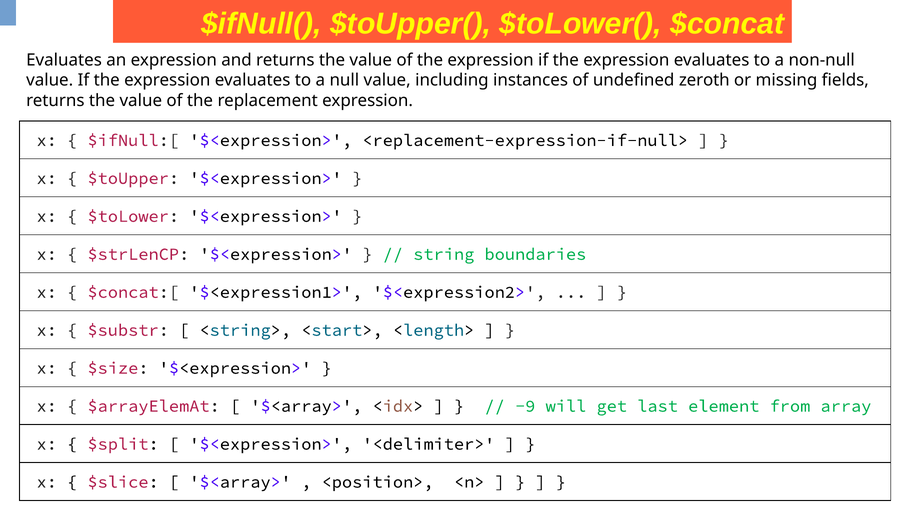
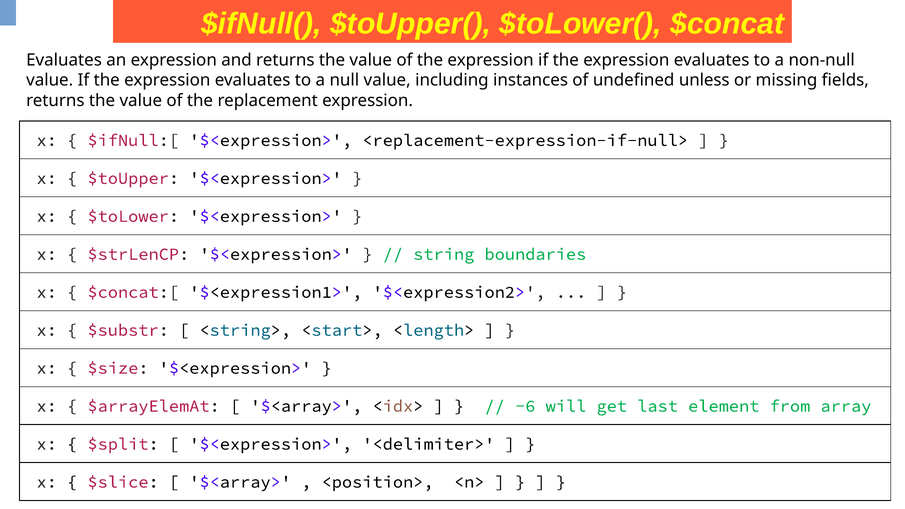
zeroth: zeroth -> unless
-9: -9 -> -6
